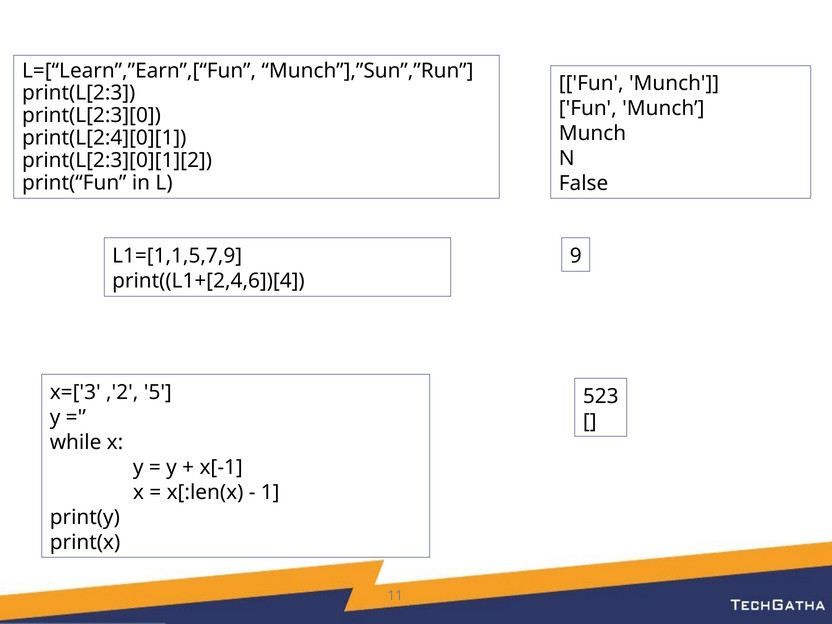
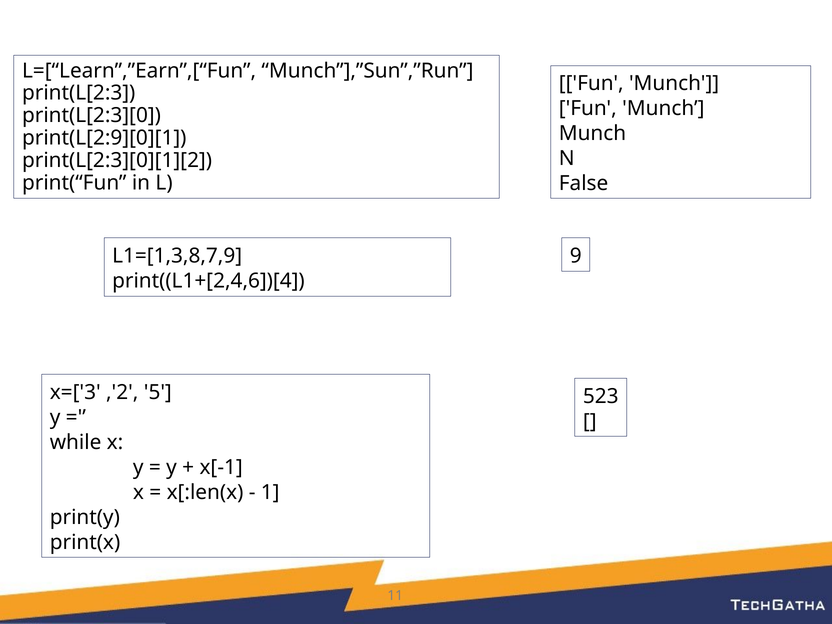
print(L[2:4][0][1: print(L[2:4][0][1 -> print(L[2:9][0][1
L1=[1,1,5,7,9: L1=[1,1,5,7,9 -> L1=[1,3,8,7,9
